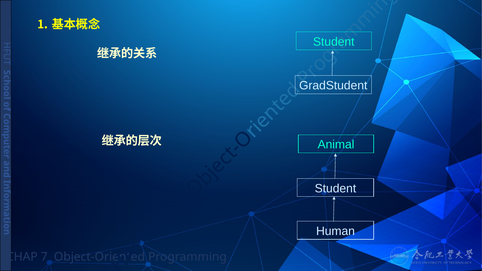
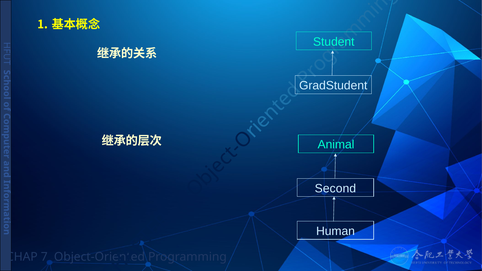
Student at (335, 189): Student -> Second
